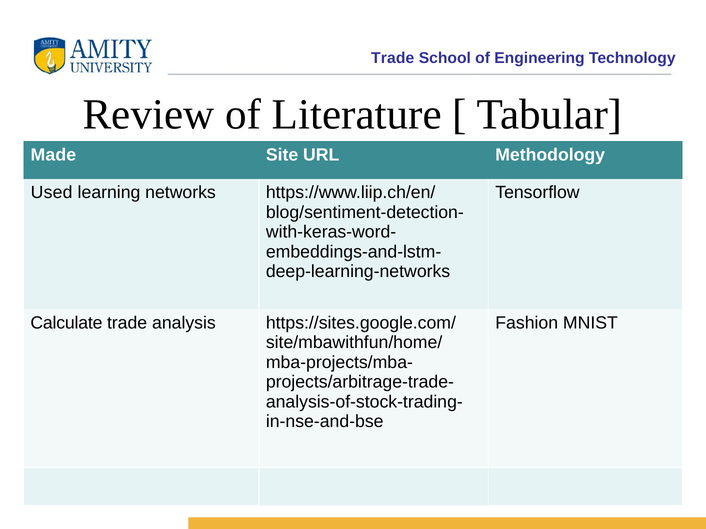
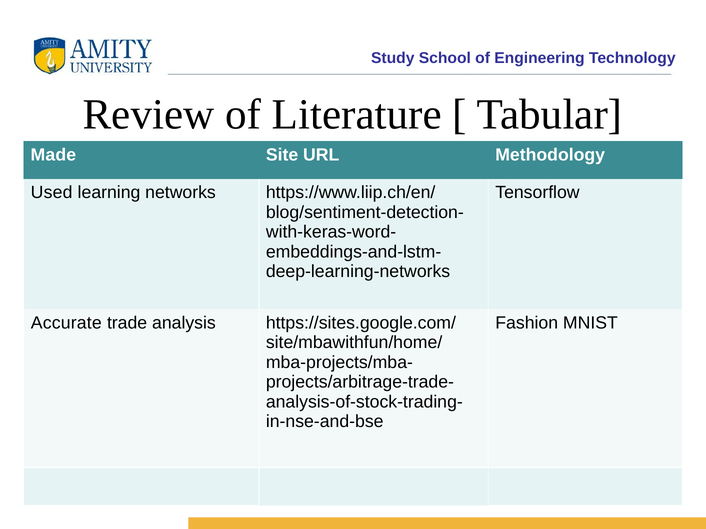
Trade at (393, 58): Trade -> Study
Calculate: Calculate -> Accurate
